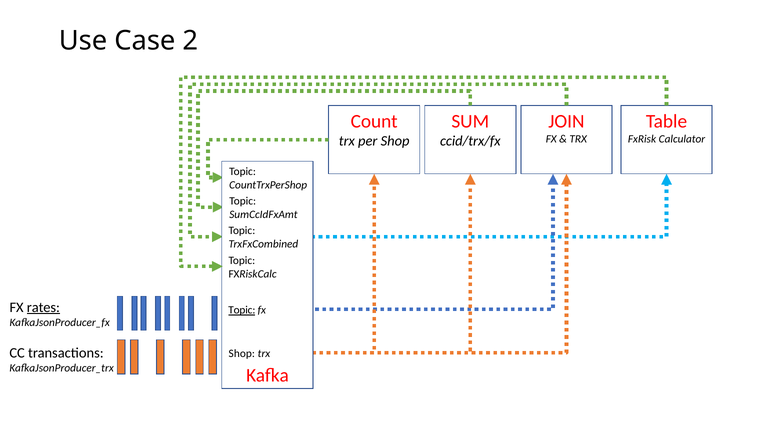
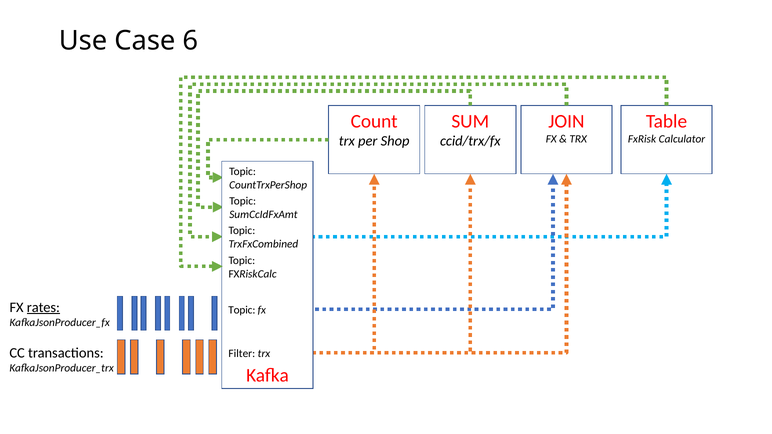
2: 2 -> 6
Topic at (242, 310) underline: present -> none
Shop at (242, 354): Shop -> Filter
